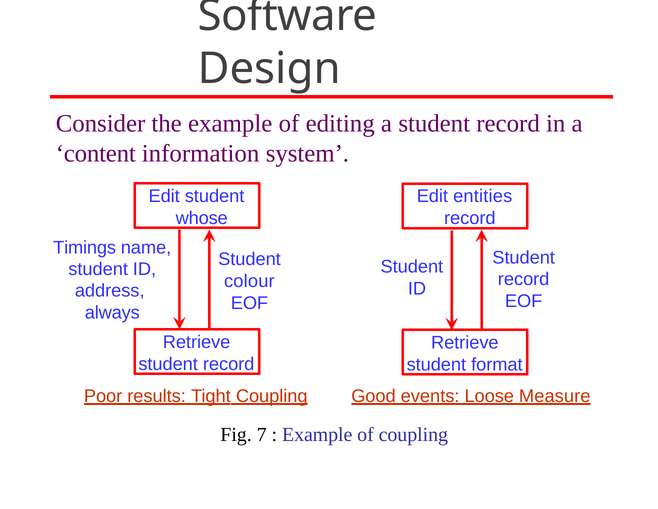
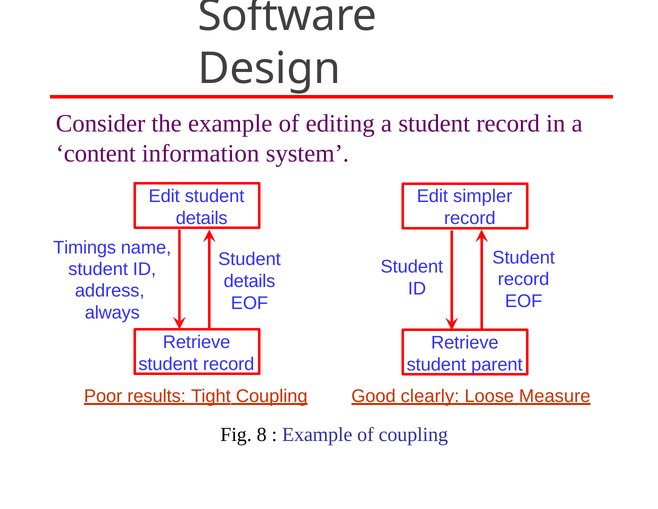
entities: entities -> simpler
whose at (202, 218): whose -> details
colour at (249, 281): colour -> details
format: format -> parent
events: events -> clearly
7: 7 -> 8
